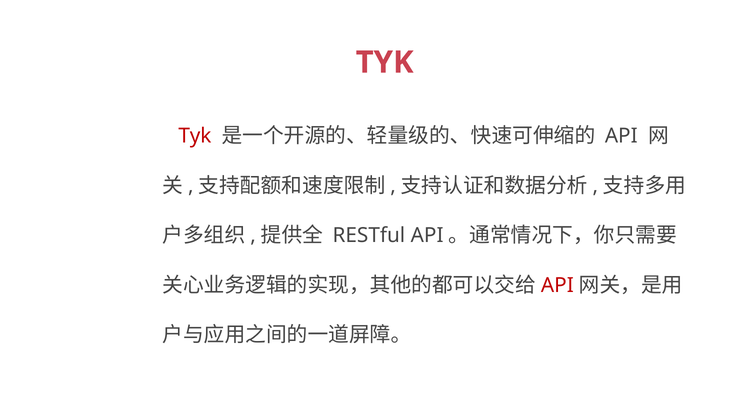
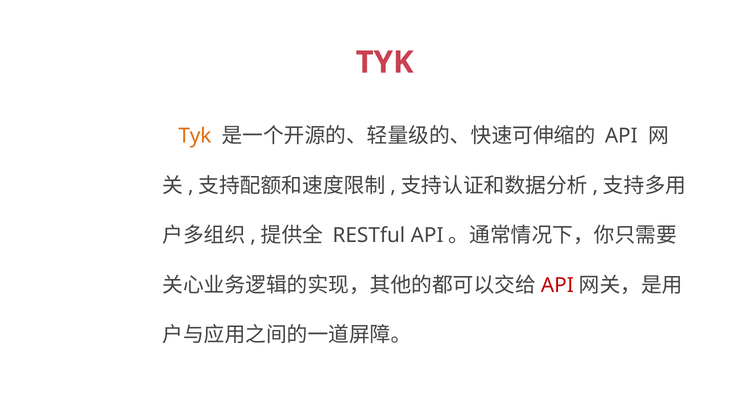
Tyk at (195, 136) colour: red -> orange
